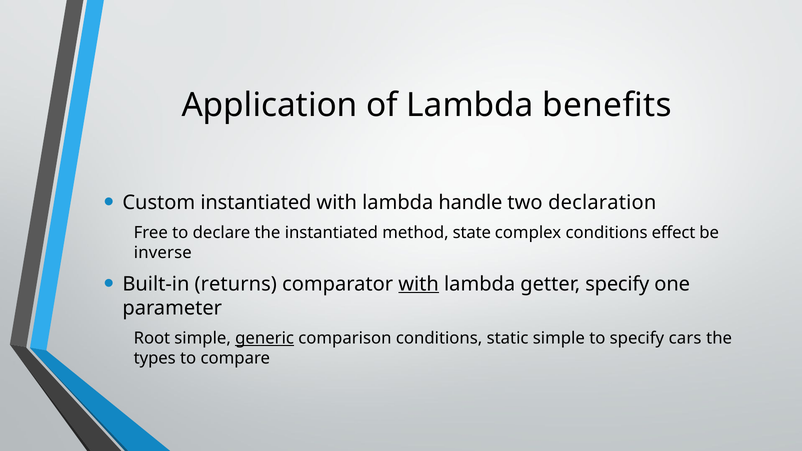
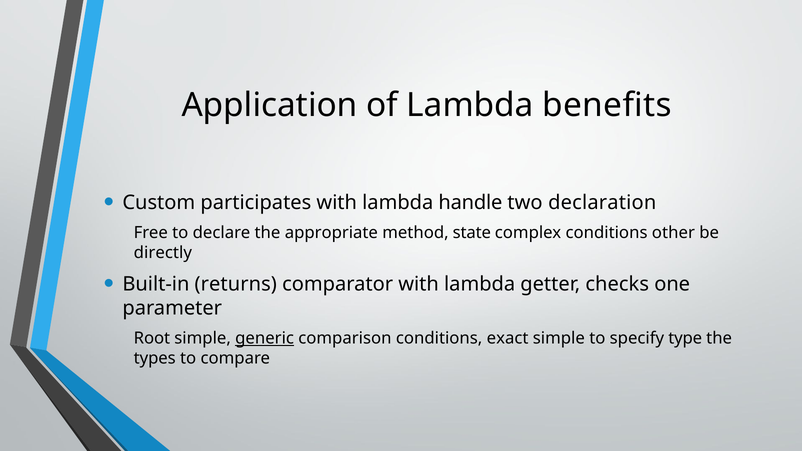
Custom instantiated: instantiated -> participates
the instantiated: instantiated -> appropriate
effect: effect -> other
inverse: inverse -> directly
with at (419, 284) underline: present -> none
getter specify: specify -> checks
static: static -> exact
cars: cars -> type
